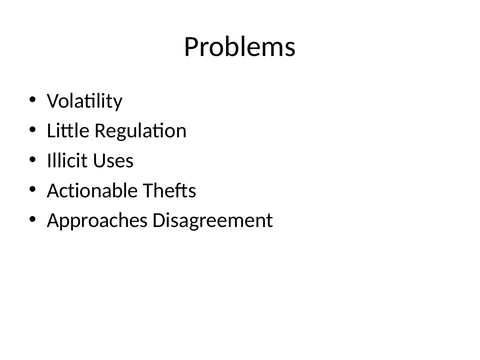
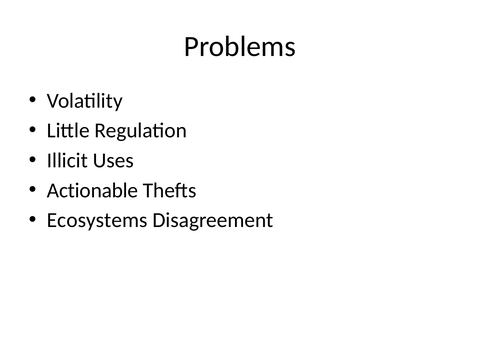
Approaches: Approaches -> Ecosystems
